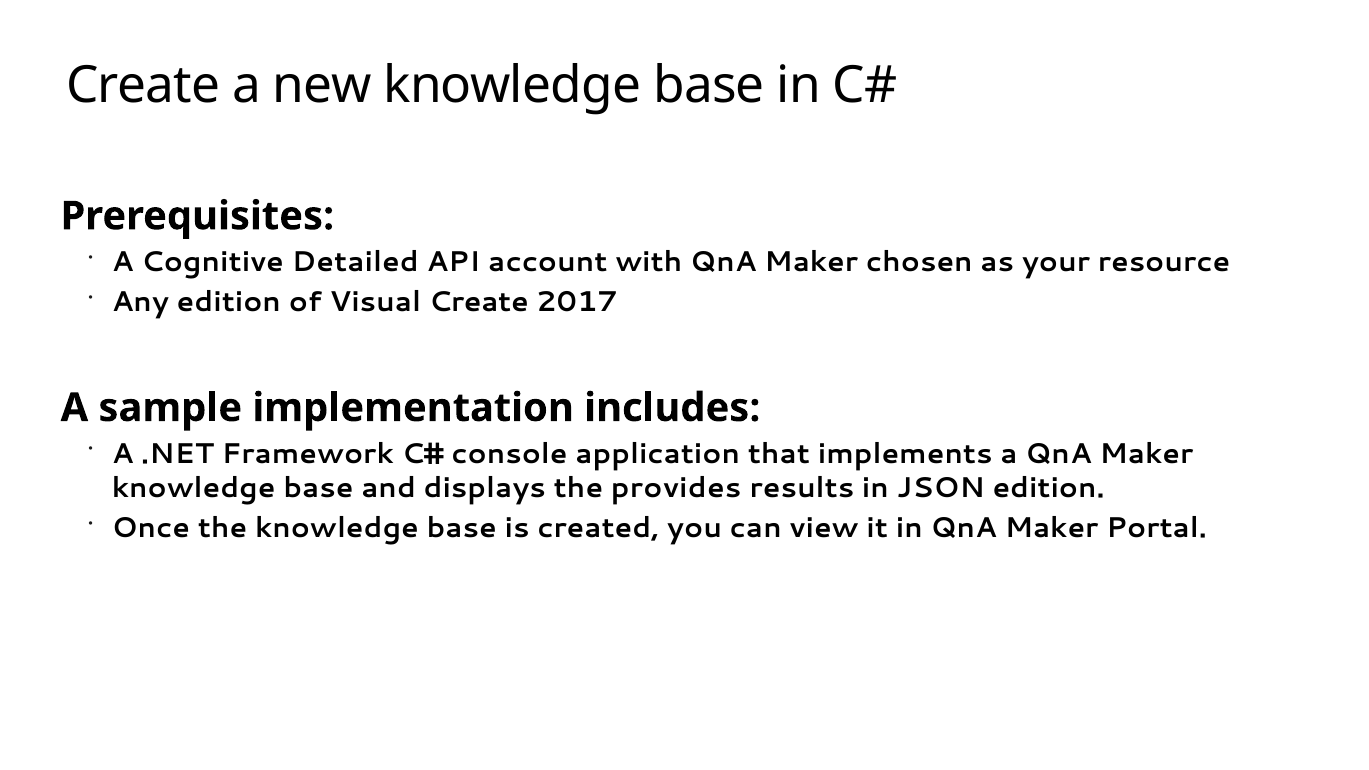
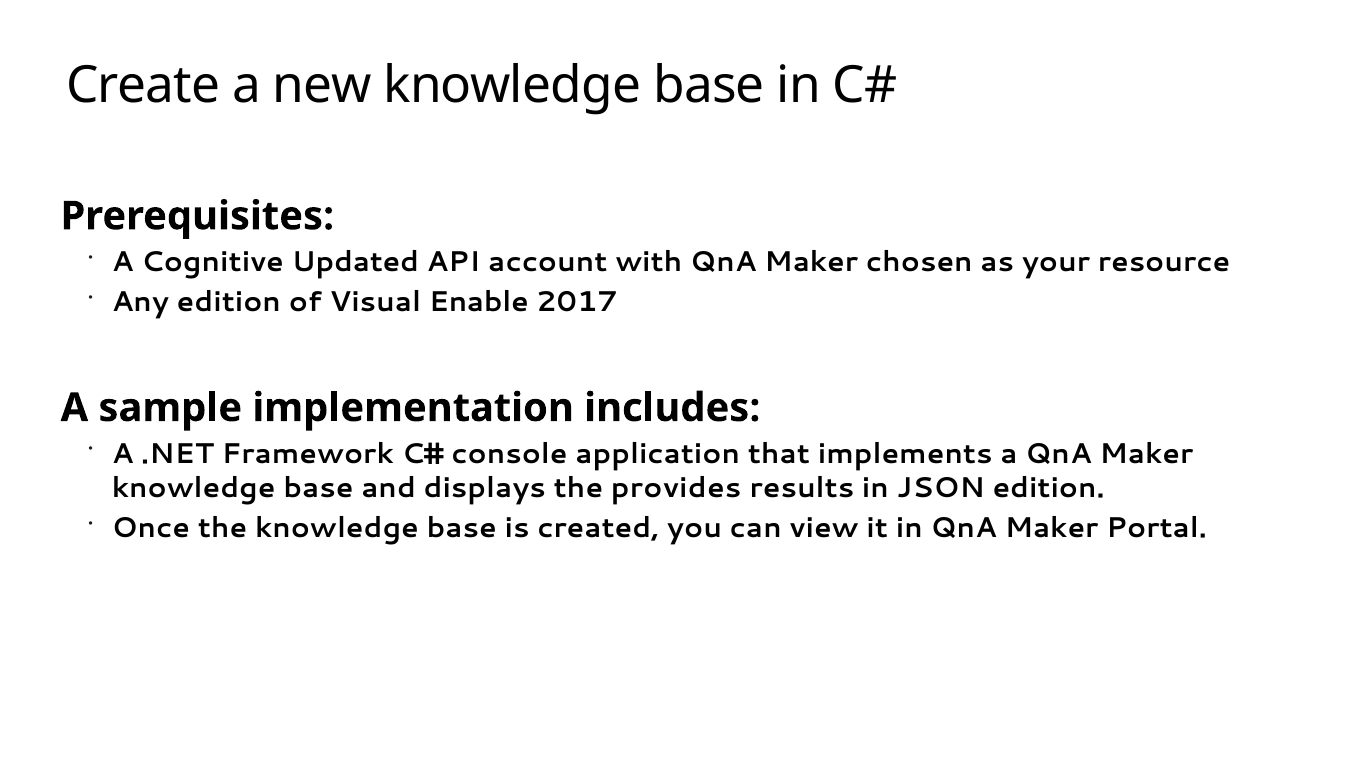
Detailed: Detailed -> Updated
Visual Create: Create -> Enable
